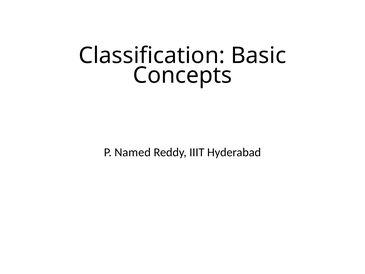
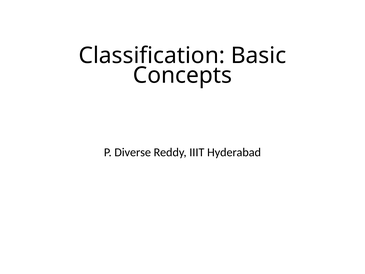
Named: Named -> Diverse
